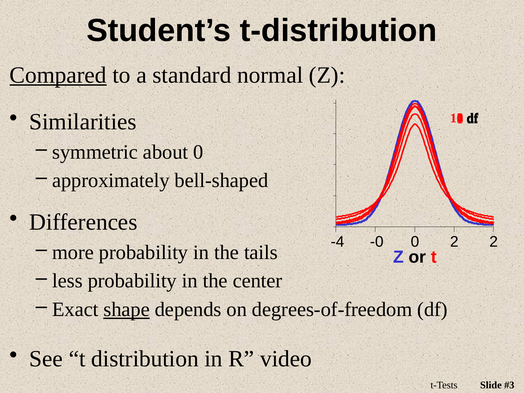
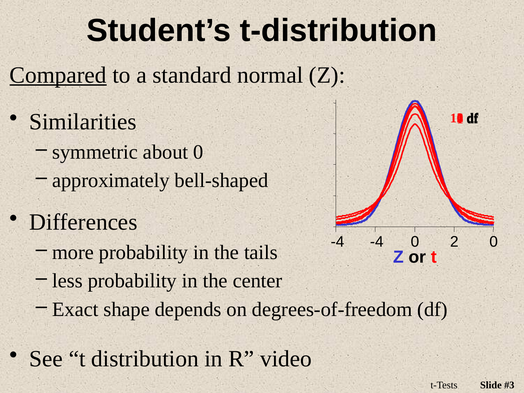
-4 -0: -0 -> -4
2 2: 2 -> 0
shape underline: present -> none
